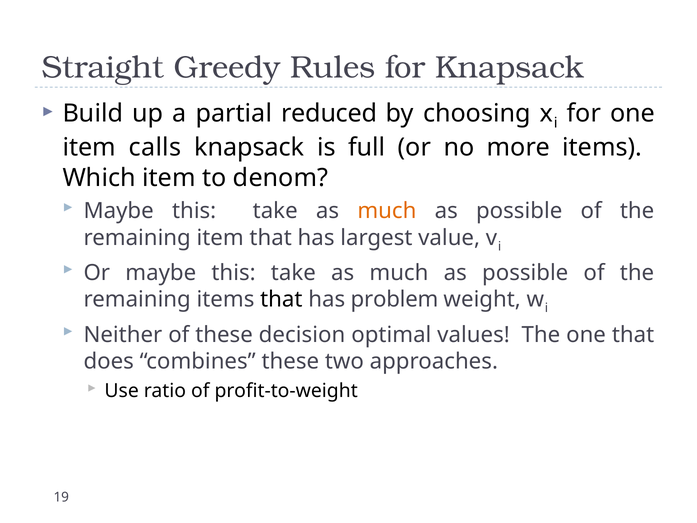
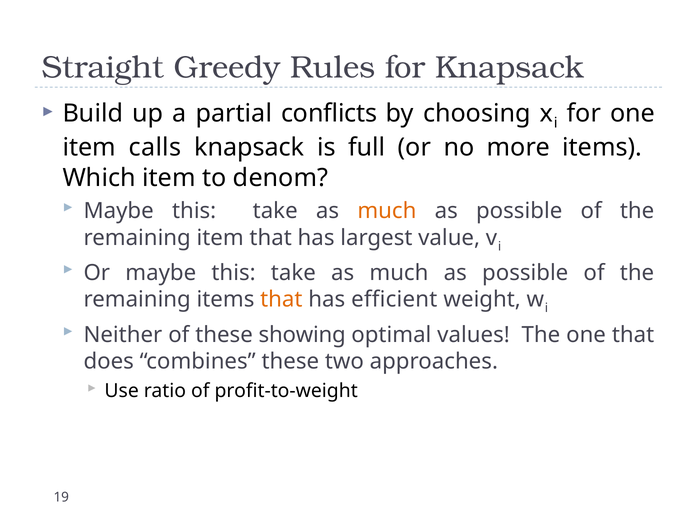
reduced: reduced -> conflicts
that at (281, 299) colour: black -> orange
problem: problem -> efficient
decision: decision -> showing
